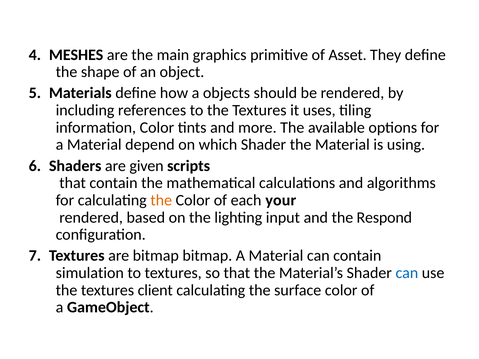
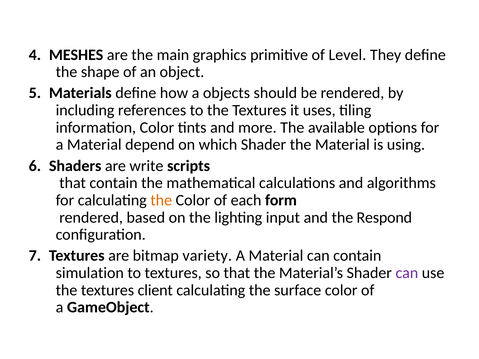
Asset: Asset -> Level
given: given -> write
your: your -> form
bitmap bitmap: bitmap -> variety
can at (407, 273) colour: blue -> purple
